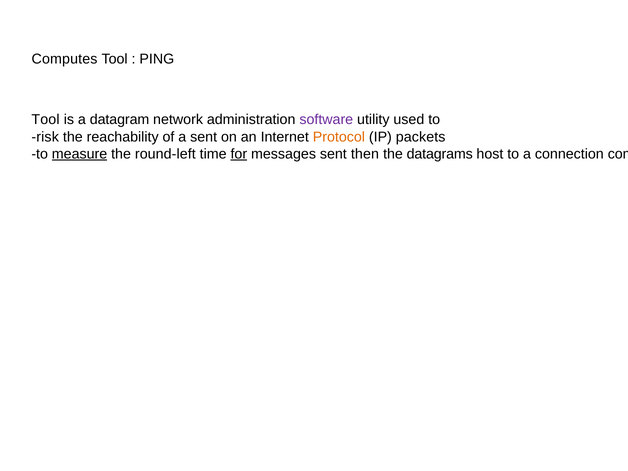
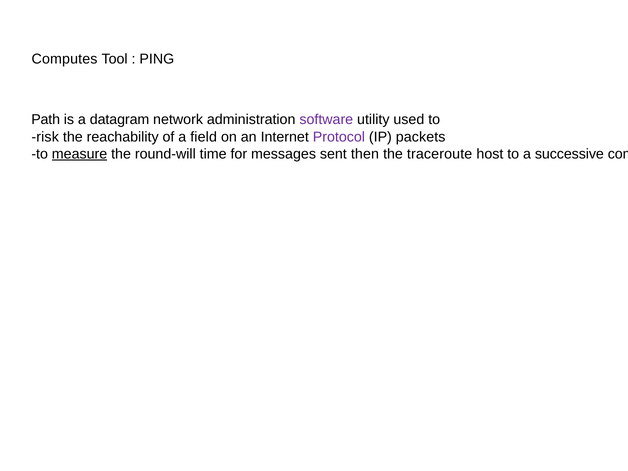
Tool at (46, 120): Tool -> Path
a sent: sent -> field
Protocol colour: orange -> purple
round-left: round-left -> round-will
for underline: present -> none
datagrams: datagrams -> traceroute
connection: connection -> successive
